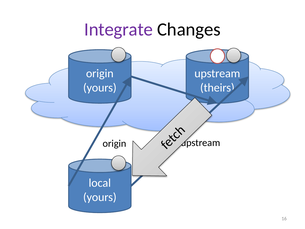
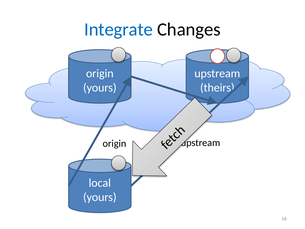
Integrate colour: purple -> blue
